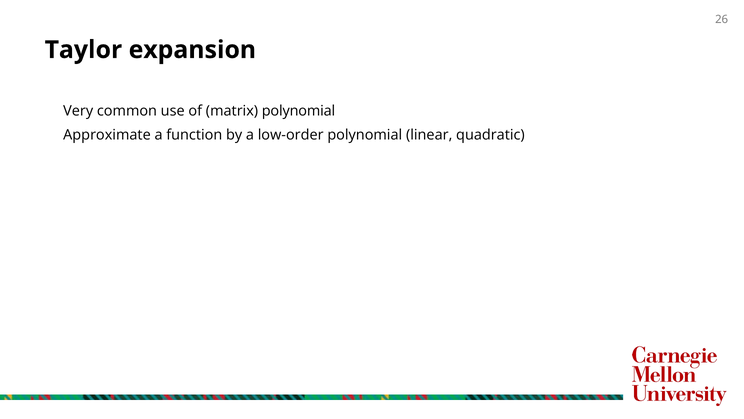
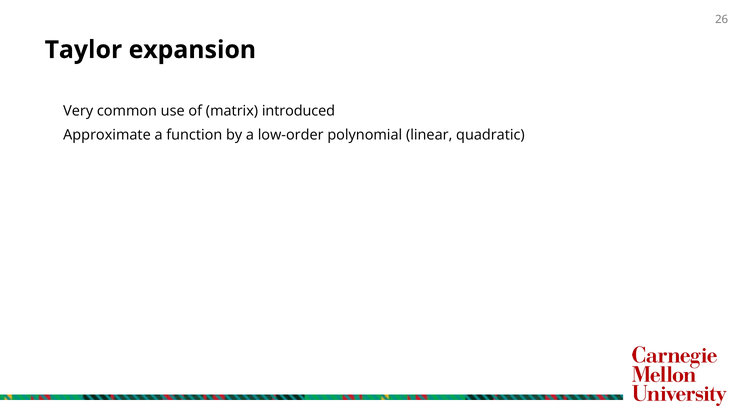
matrix polynomial: polynomial -> introduced
